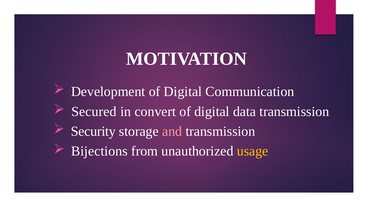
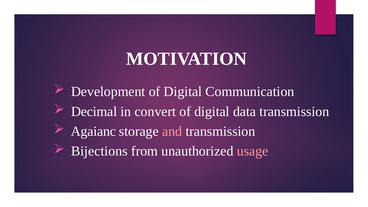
Secured: Secured -> Decimal
Security: Security -> Agaianc
usage colour: yellow -> pink
